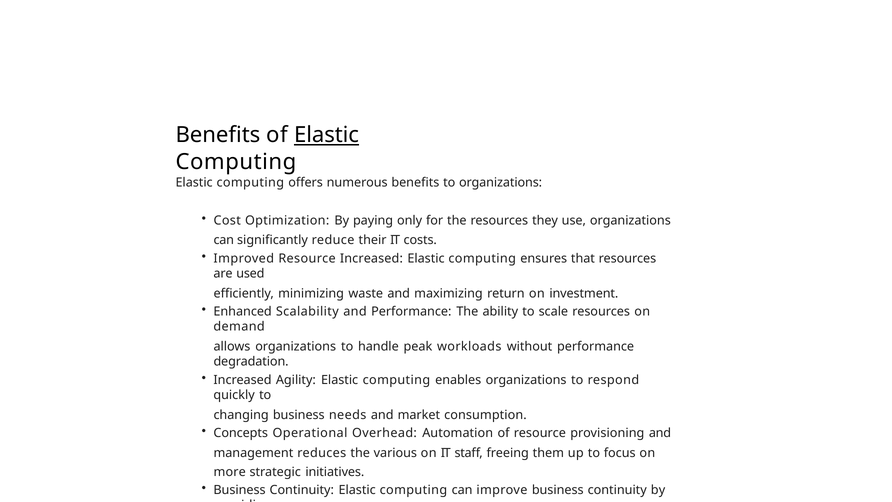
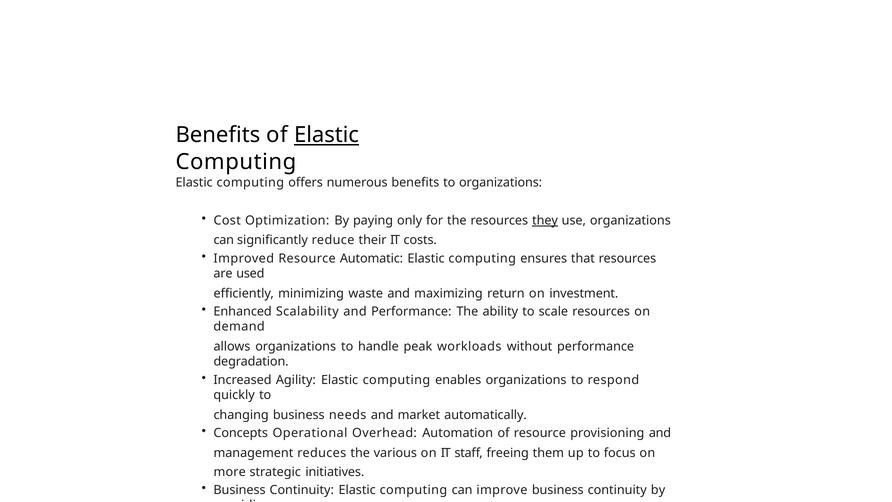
they underline: none -> present
Resource Increased: Increased -> Automatic
consumption: consumption -> automatically
